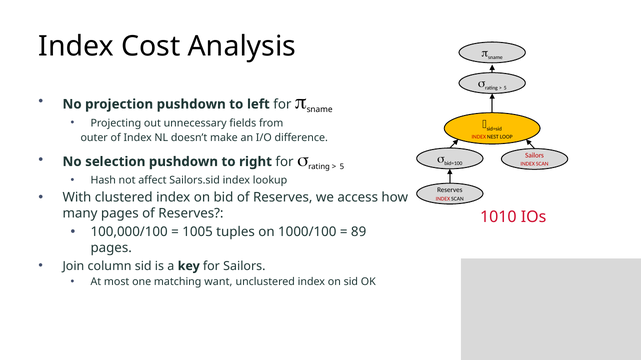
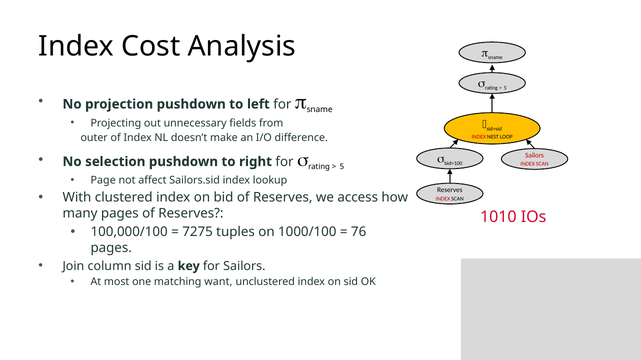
Hash: Hash -> Page
1005: 1005 -> 7275
89: 89 -> 76
